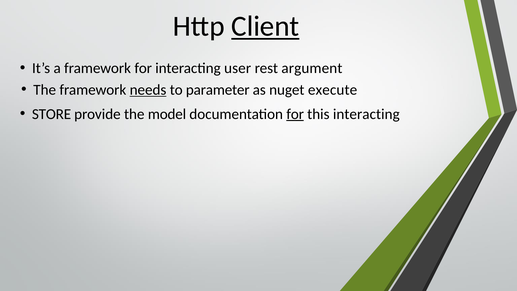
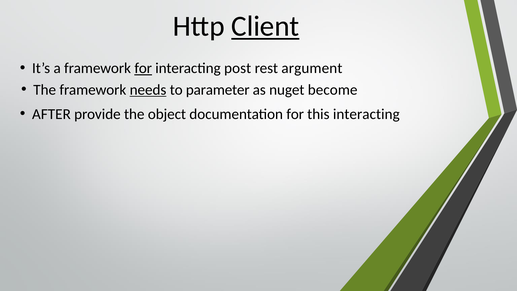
for at (143, 68) underline: none -> present
user: user -> post
execute: execute -> become
STORE: STORE -> AFTER
model: model -> object
for at (295, 114) underline: present -> none
